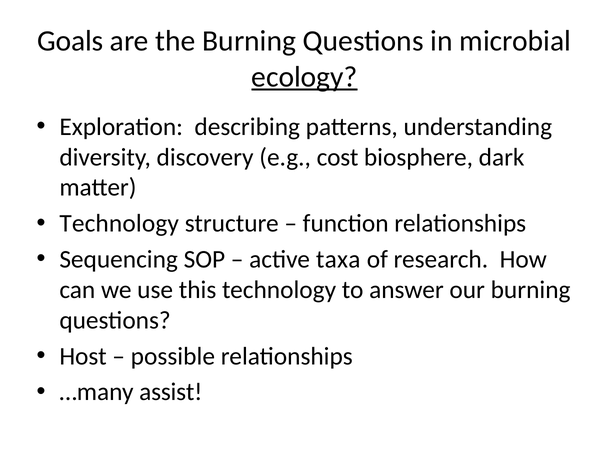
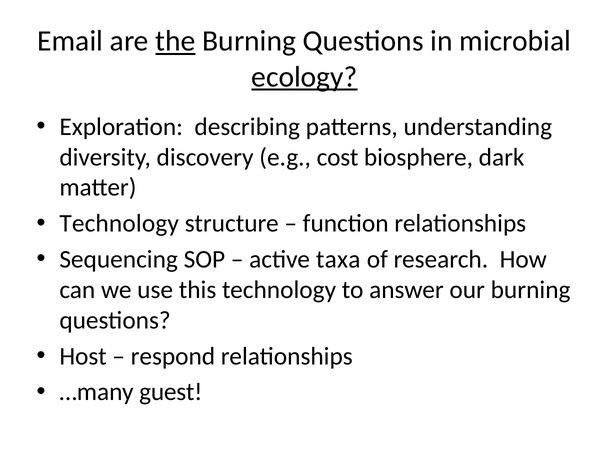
Goals: Goals -> Email
the underline: none -> present
possible: possible -> respond
assist: assist -> guest
